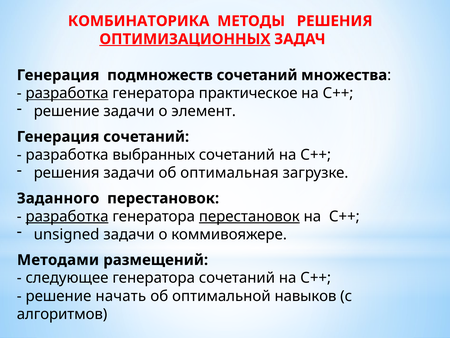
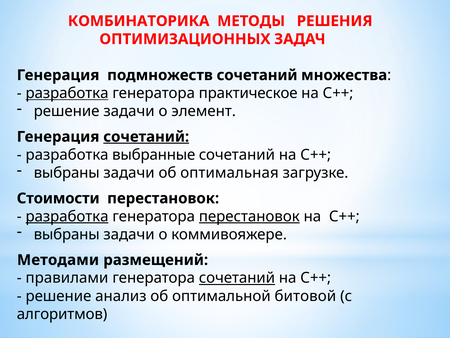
ОПТИМИЗАЦИОННЫХ underline: present -> none
сочетаний at (146, 137) underline: none -> present
выбранных: выбранных -> выбранные
решения at (67, 173): решения -> выбраны
Заданного: Заданного -> Стоимости
unsigned at (67, 234): unsigned -> выбраны
cледующее: cледующее -> правилами
сочетаний at (237, 278) underline: none -> present
начать: начать -> анализ
навыков: навыков -> битовой
